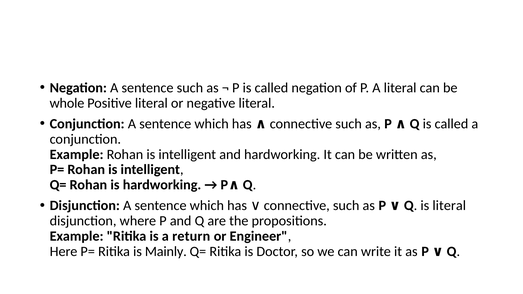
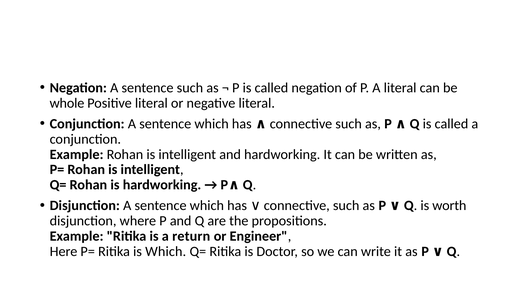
is literal: literal -> worth
is Mainly: Mainly -> Which
